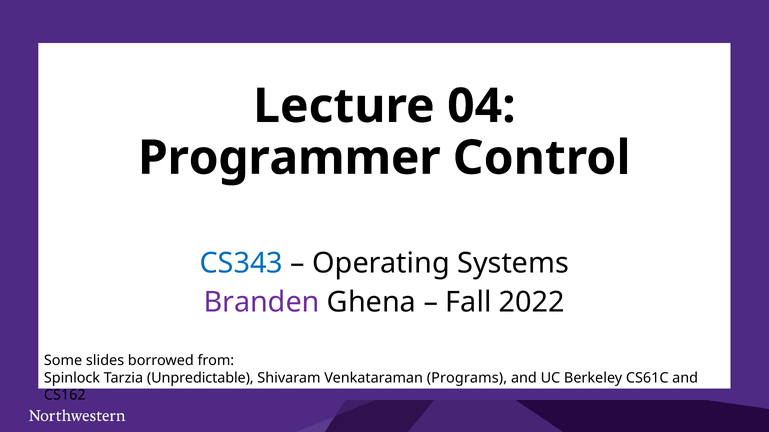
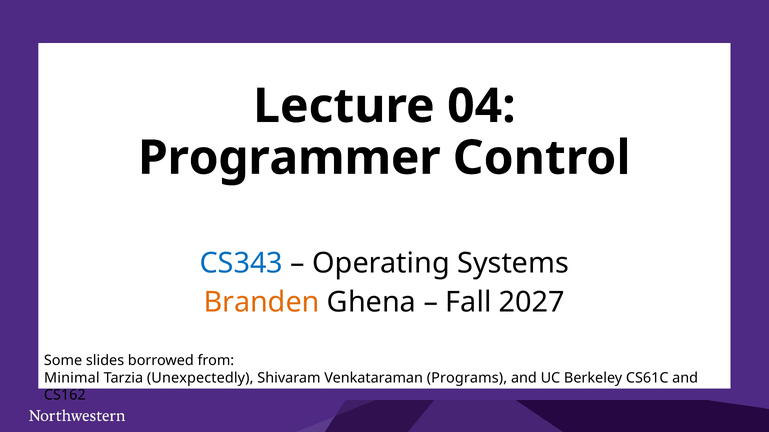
Branden colour: purple -> orange
2022: 2022 -> 2027
Spinlock: Spinlock -> Minimal
Unpredictable: Unpredictable -> Unexpectedly
